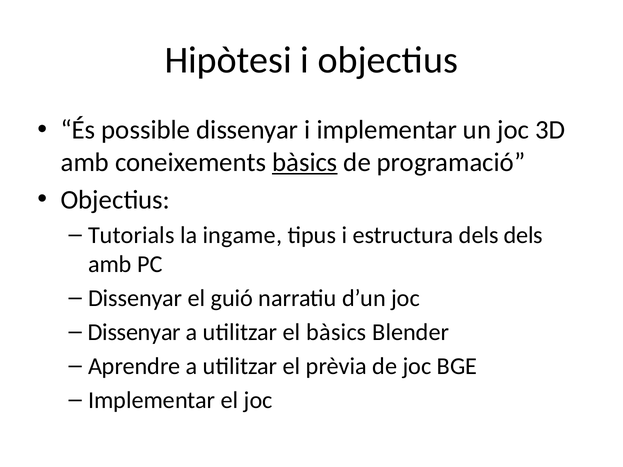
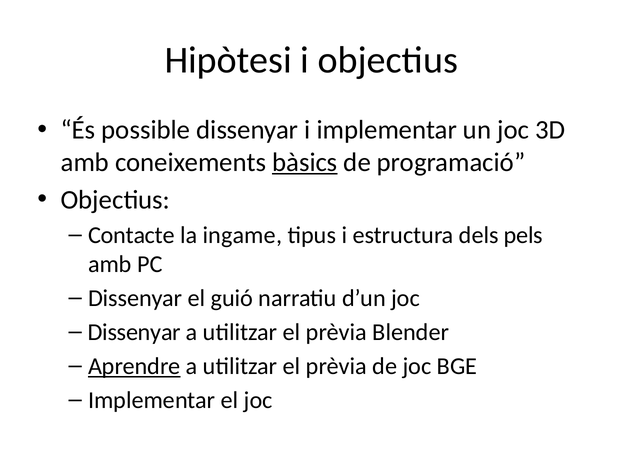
Tutorials: Tutorials -> Contacte
dels dels: dels -> pels
bàsics at (336, 332): bàsics -> prèvia
Aprendre underline: none -> present
